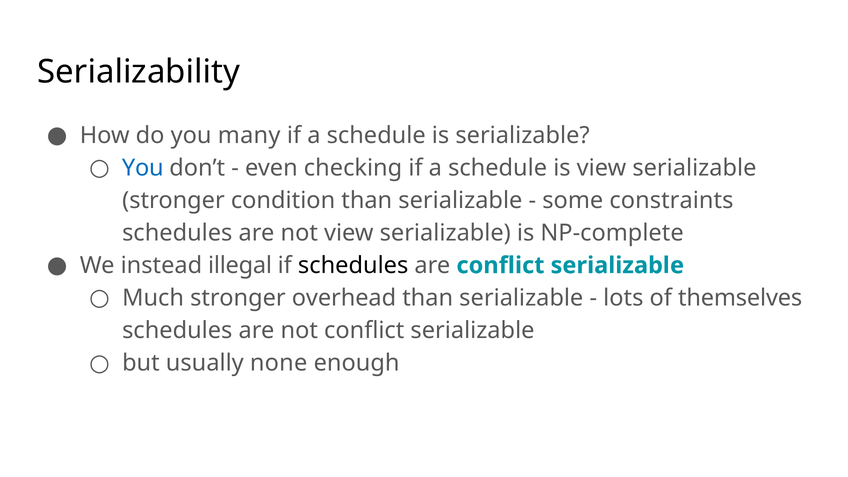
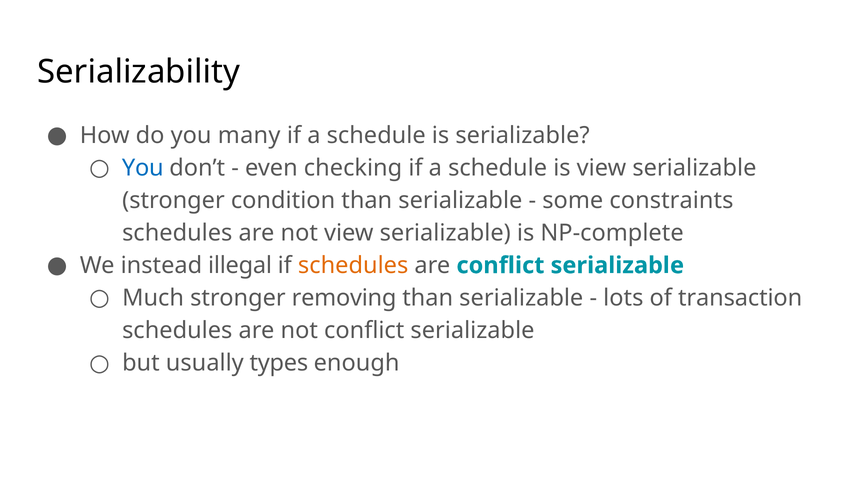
schedules at (353, 265) colour: black -> orange
overhead: overhead -> removing
themselves: themselves -> transaction
none: none -> types
